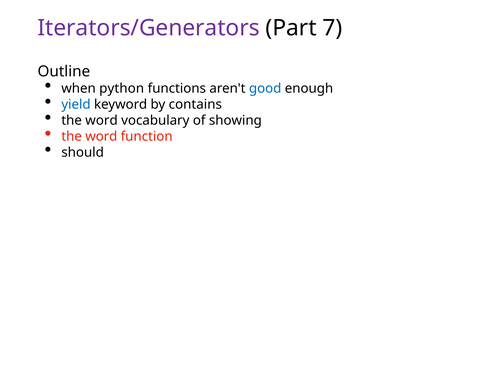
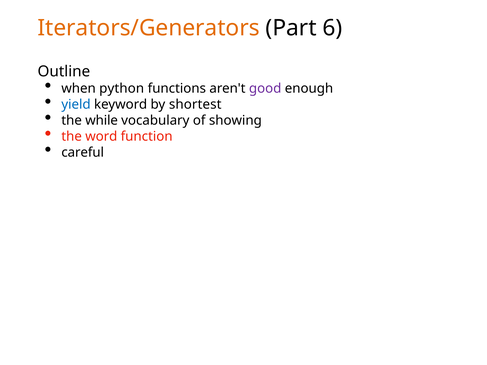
Iterators/Generators colour: purple -> orange
7: 7 -> 6
good colour: blue -> purple
contains: contains -> shortest
word at (102, 121): word -> while
should: should -> careful
